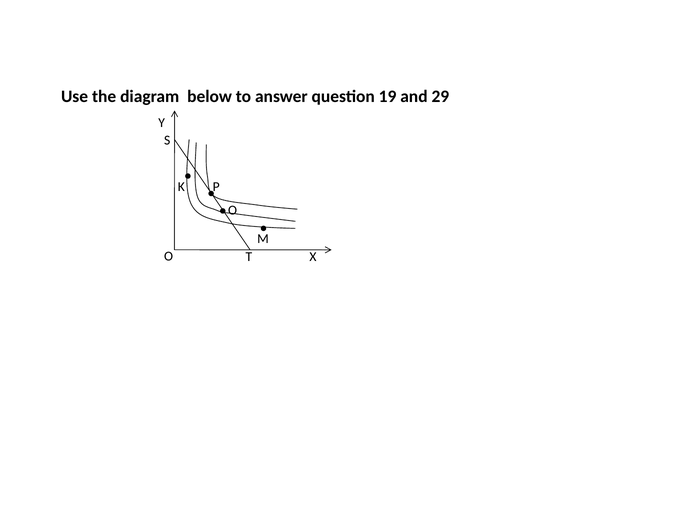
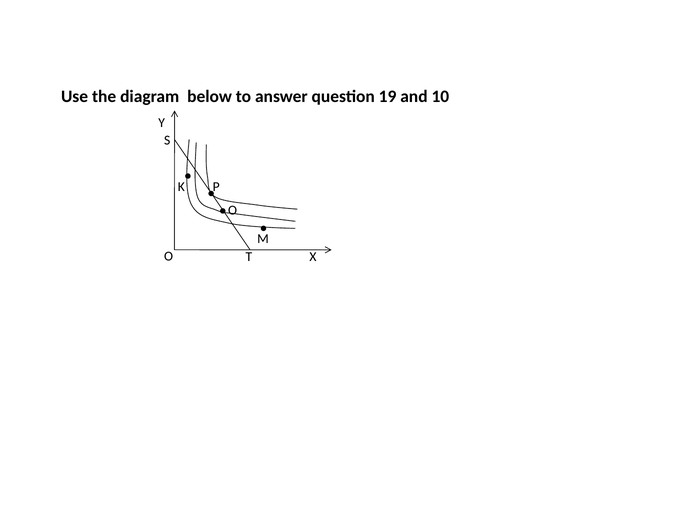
29: 29 -> 10
